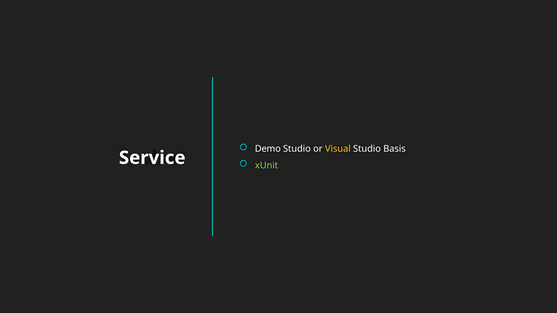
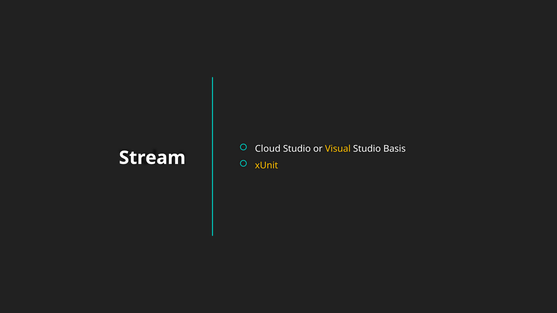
Demo: Demo -> Cloud
Service: Service -> Stream
xUnit colour: light green -> yellow
